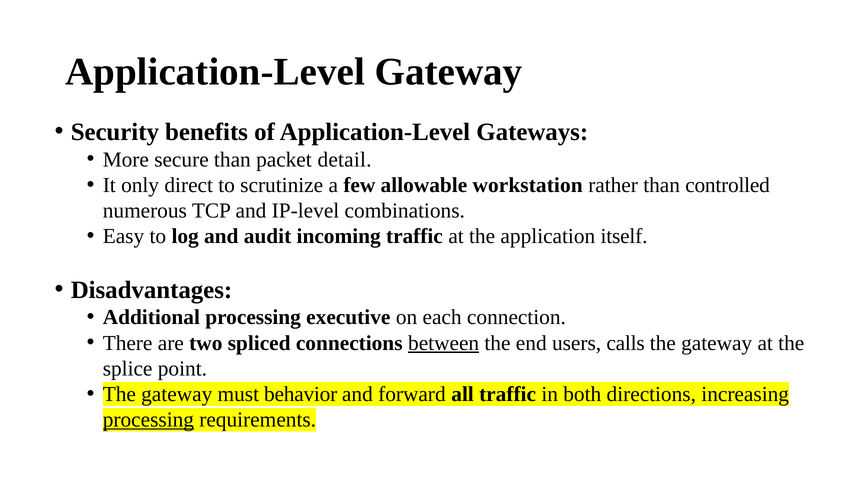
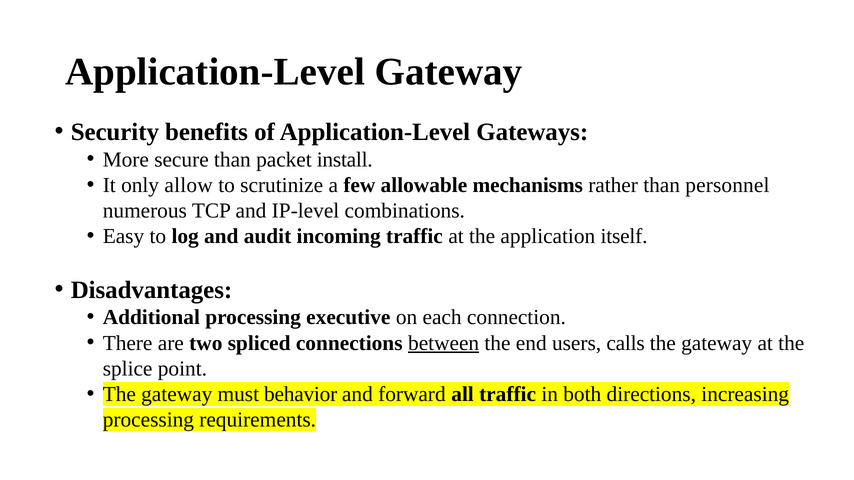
detail: detail -> install
direct: direct -> allow
workstation: workstation -> mechanisms
controlled: controlled -> personnel
processing at (148, 420) underline: present -> none
